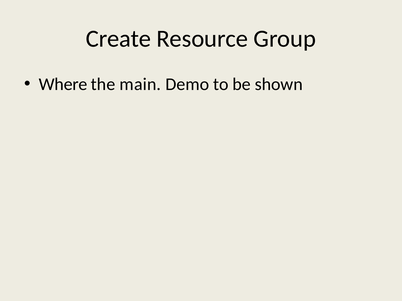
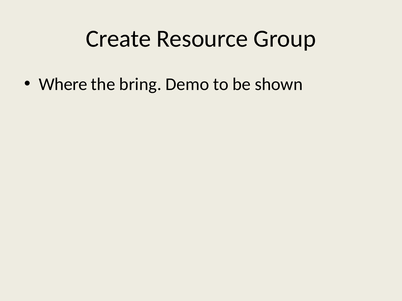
main: main -> bring
